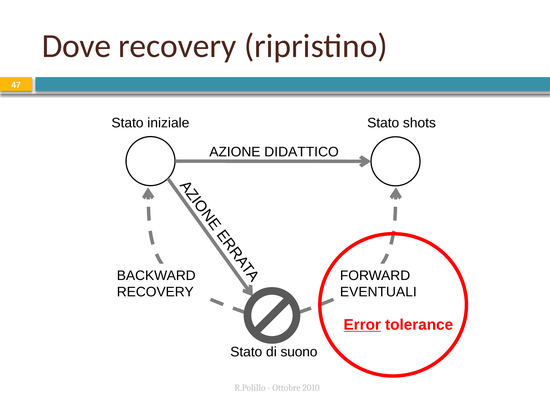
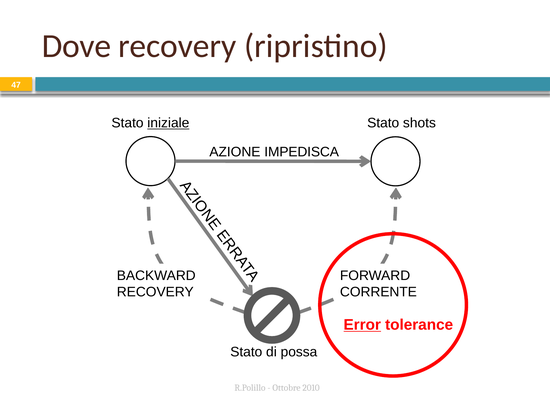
iniziale underline: none -> present
DIDATTICO: DIDATTICO -> IMPEDISCA
EVENTUALI: EVENTUALI -> CORRENTE
suono: suono -> possa
